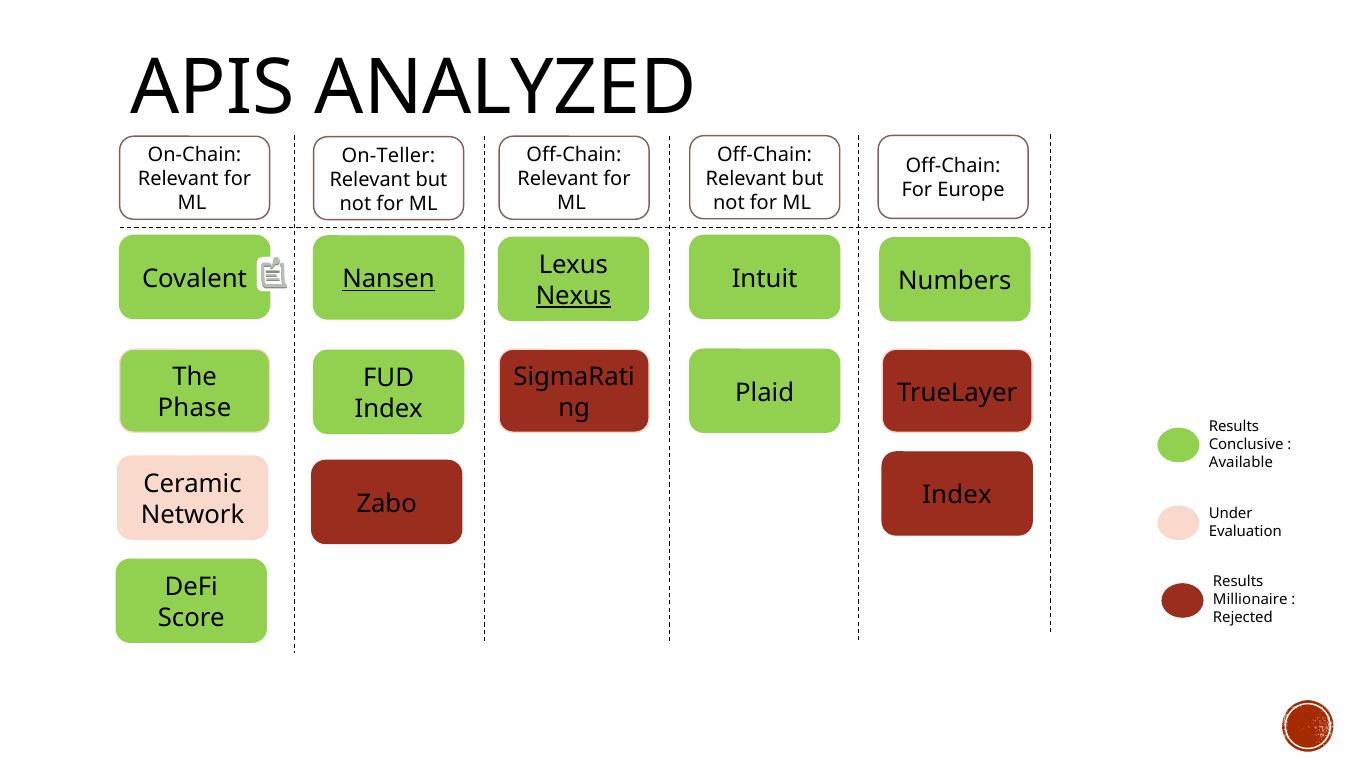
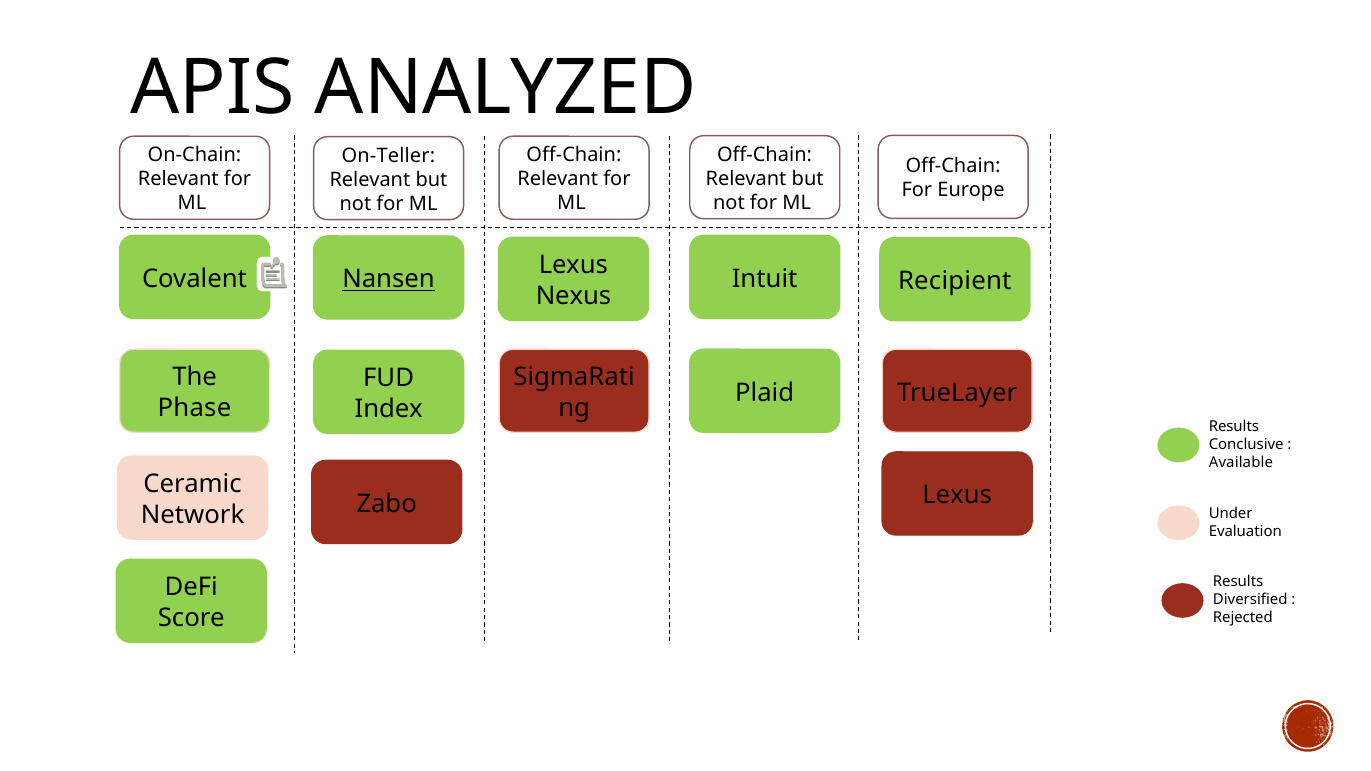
Numbers: Numbers -> Recipient
Nexus underline: present -> none
Index at (957, 495): Index -> Lexus
Millionaire: Millionaire -> Diversified
